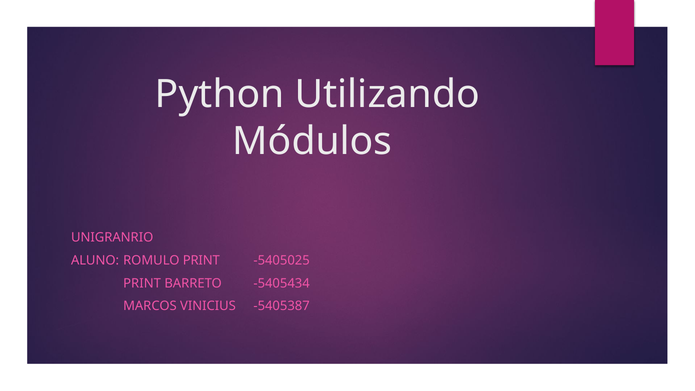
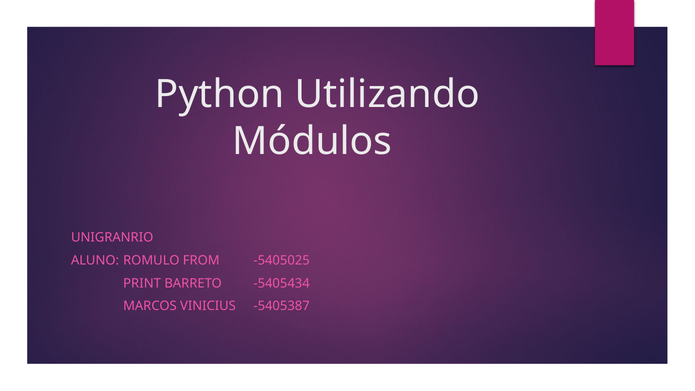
ROMULO PRINT: PRINT -> FROM
